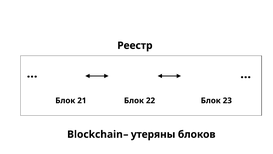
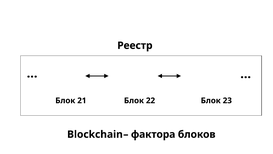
утеряны: утеряны -> фактора
